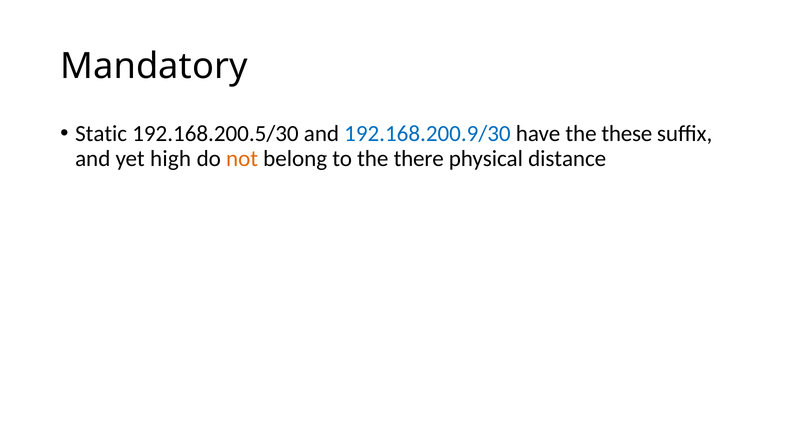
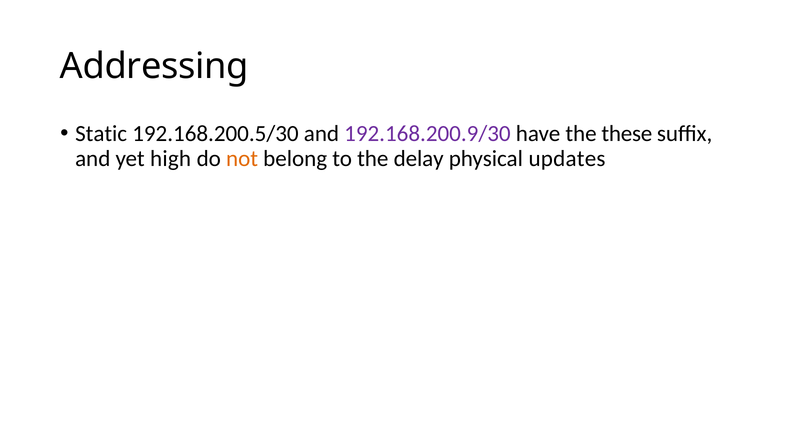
Mandatory: Mandatory -> Addressing
192.168.200.9/30 colour: blue -> purple
there: there -> delay
distance: distance -> updates
